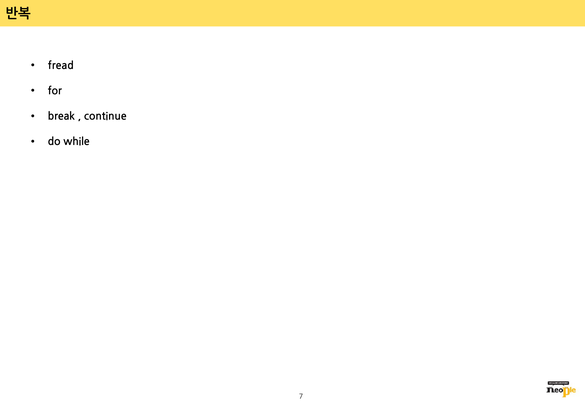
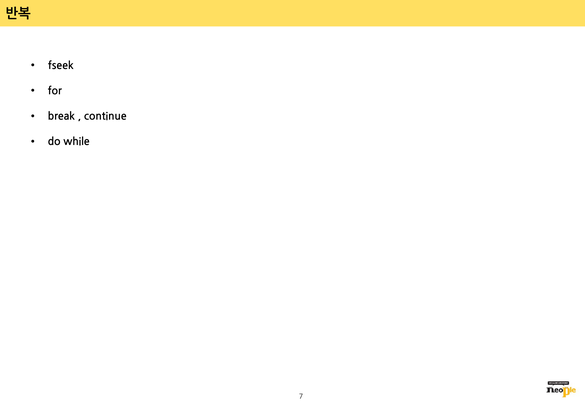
fread: fread -> fseek
